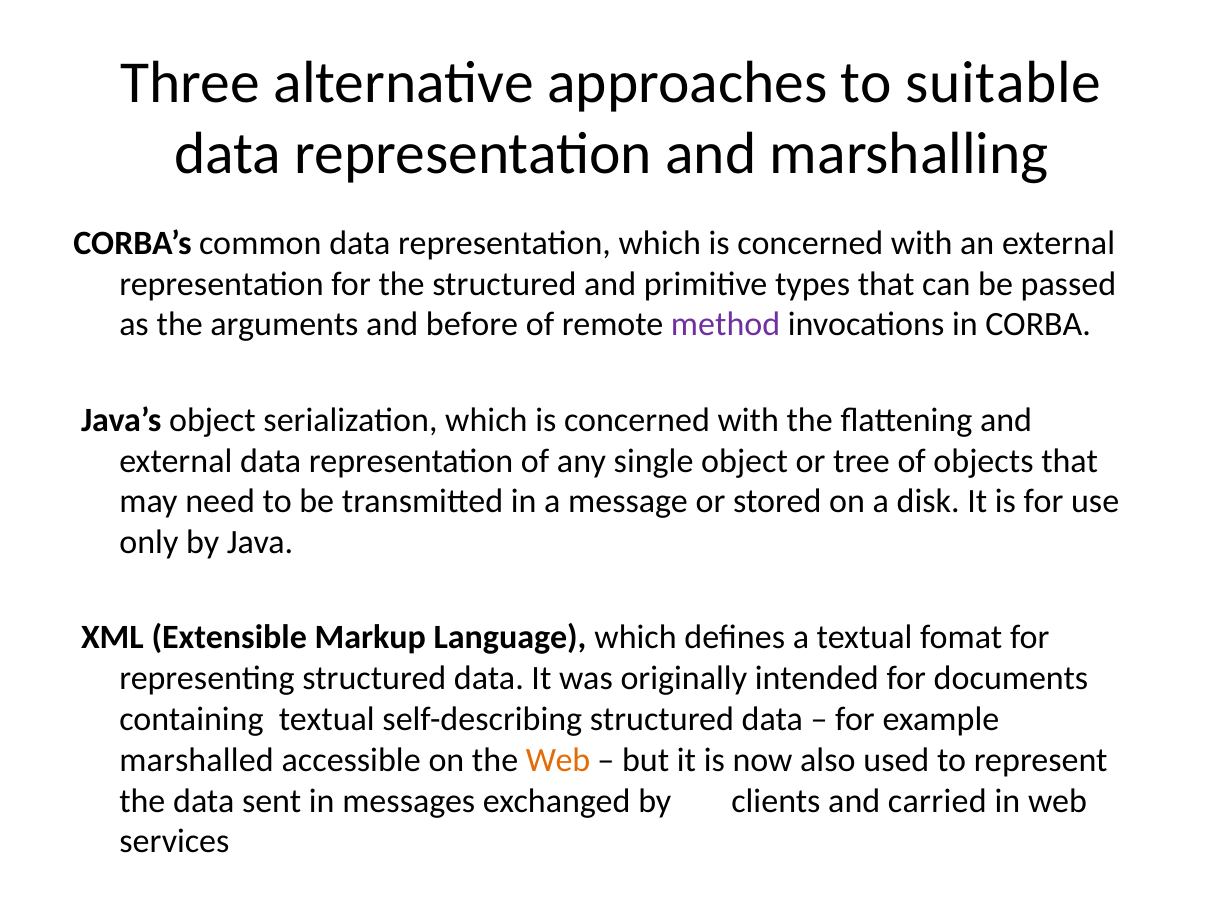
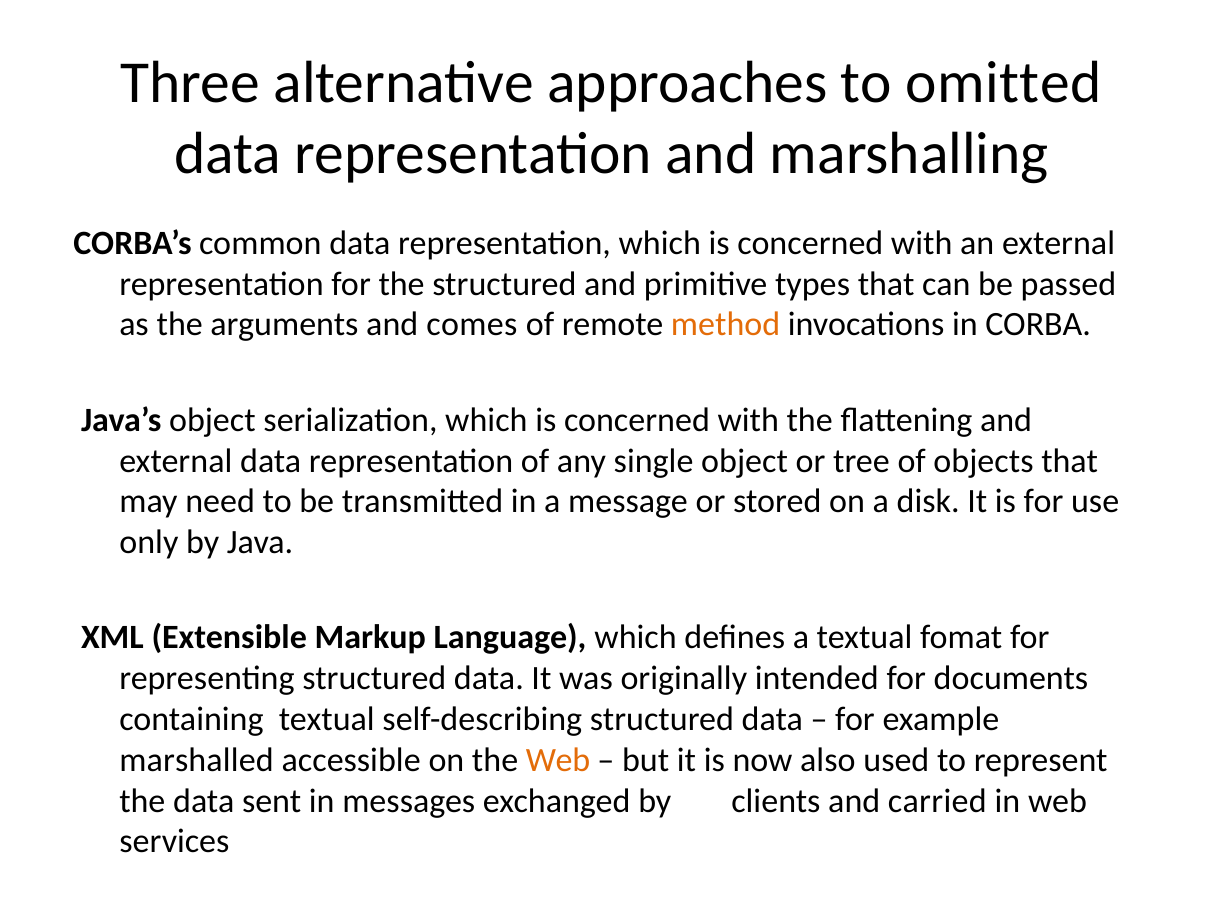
suitable: suitable -> omitted
before: before -> comes
method colour: purple -> orange
